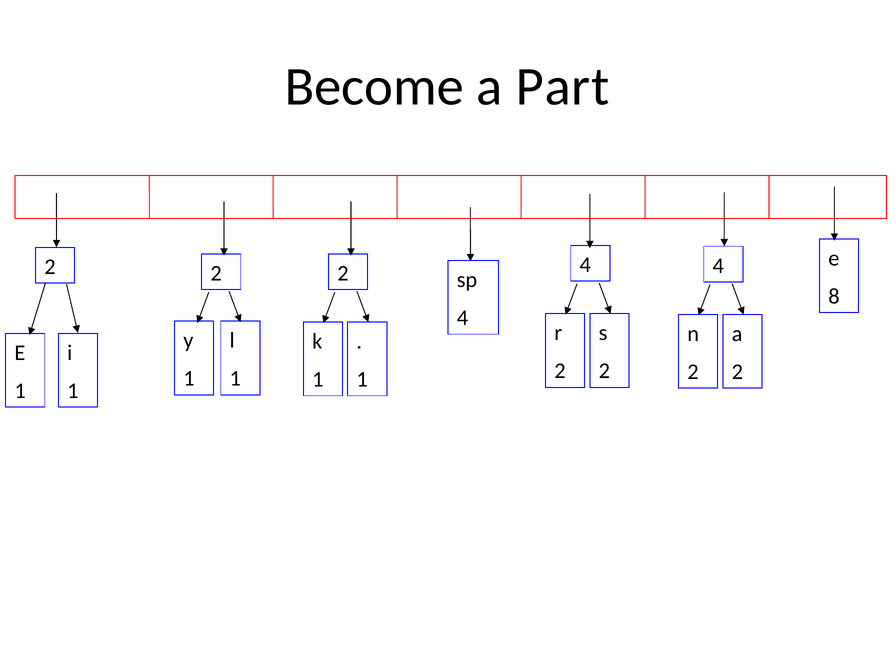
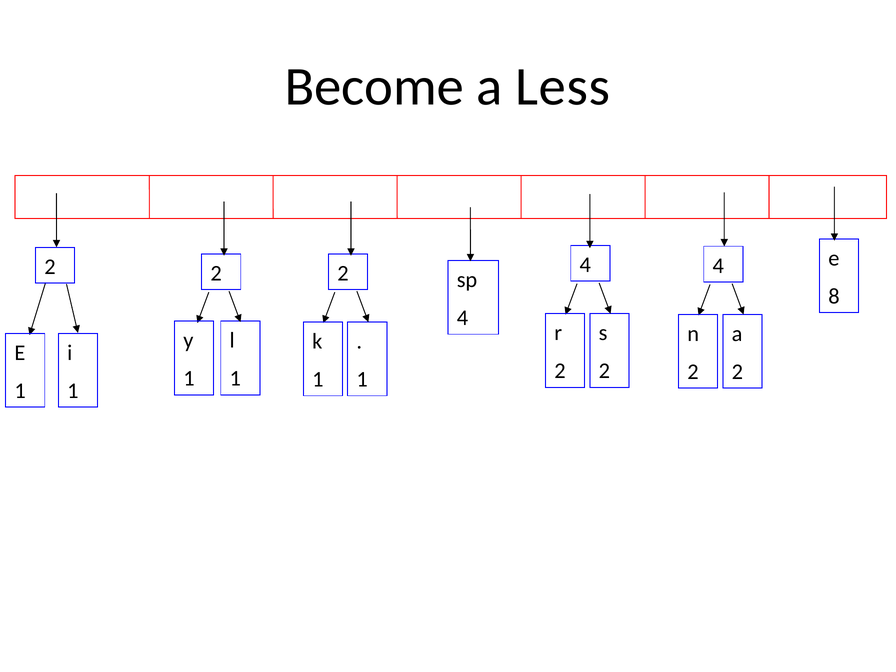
Part: Part -> Less
